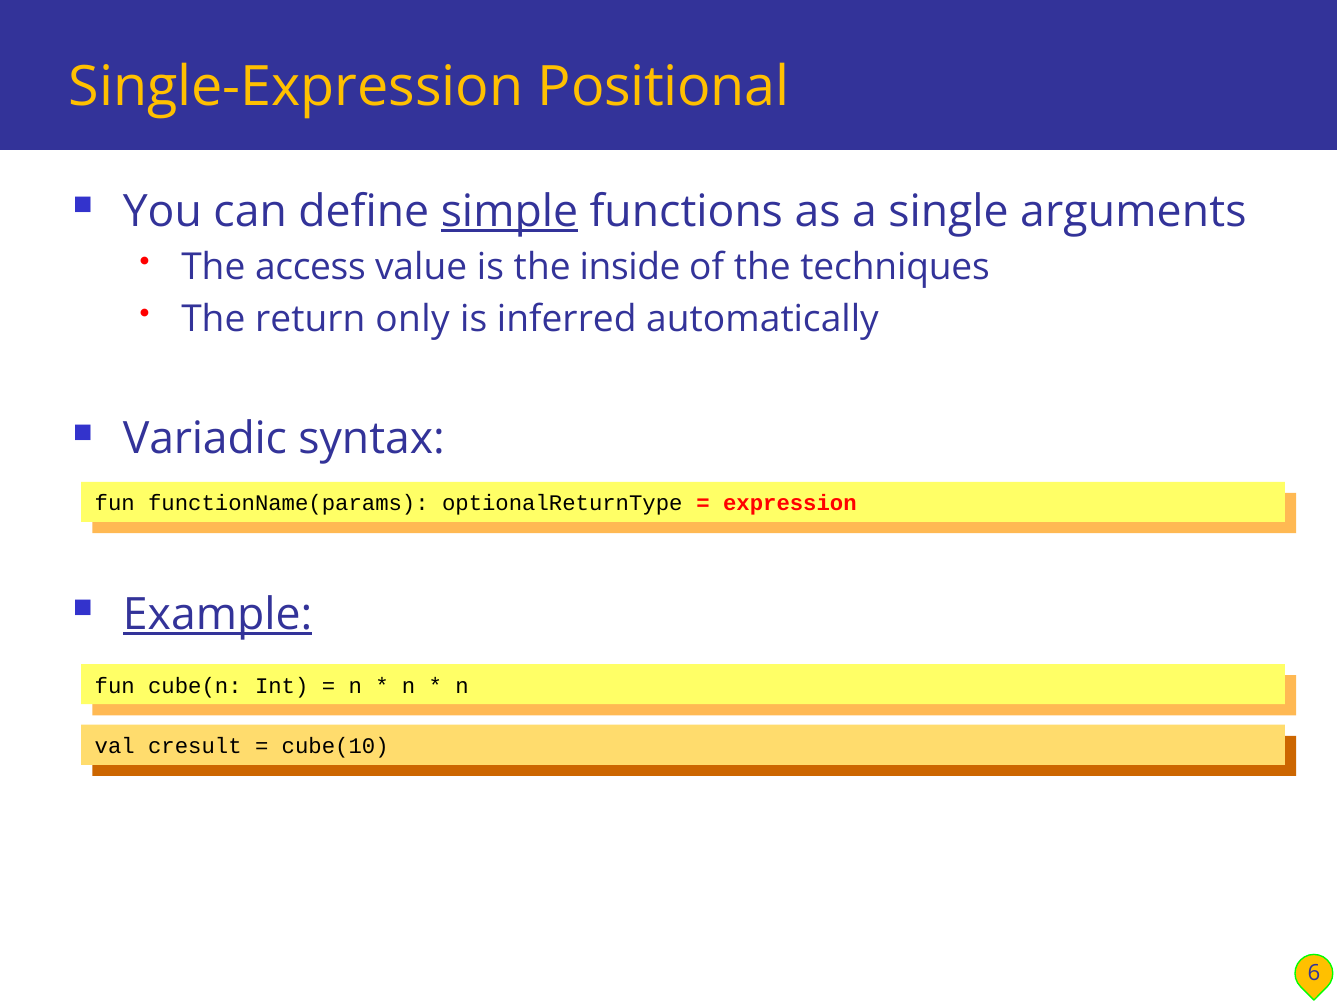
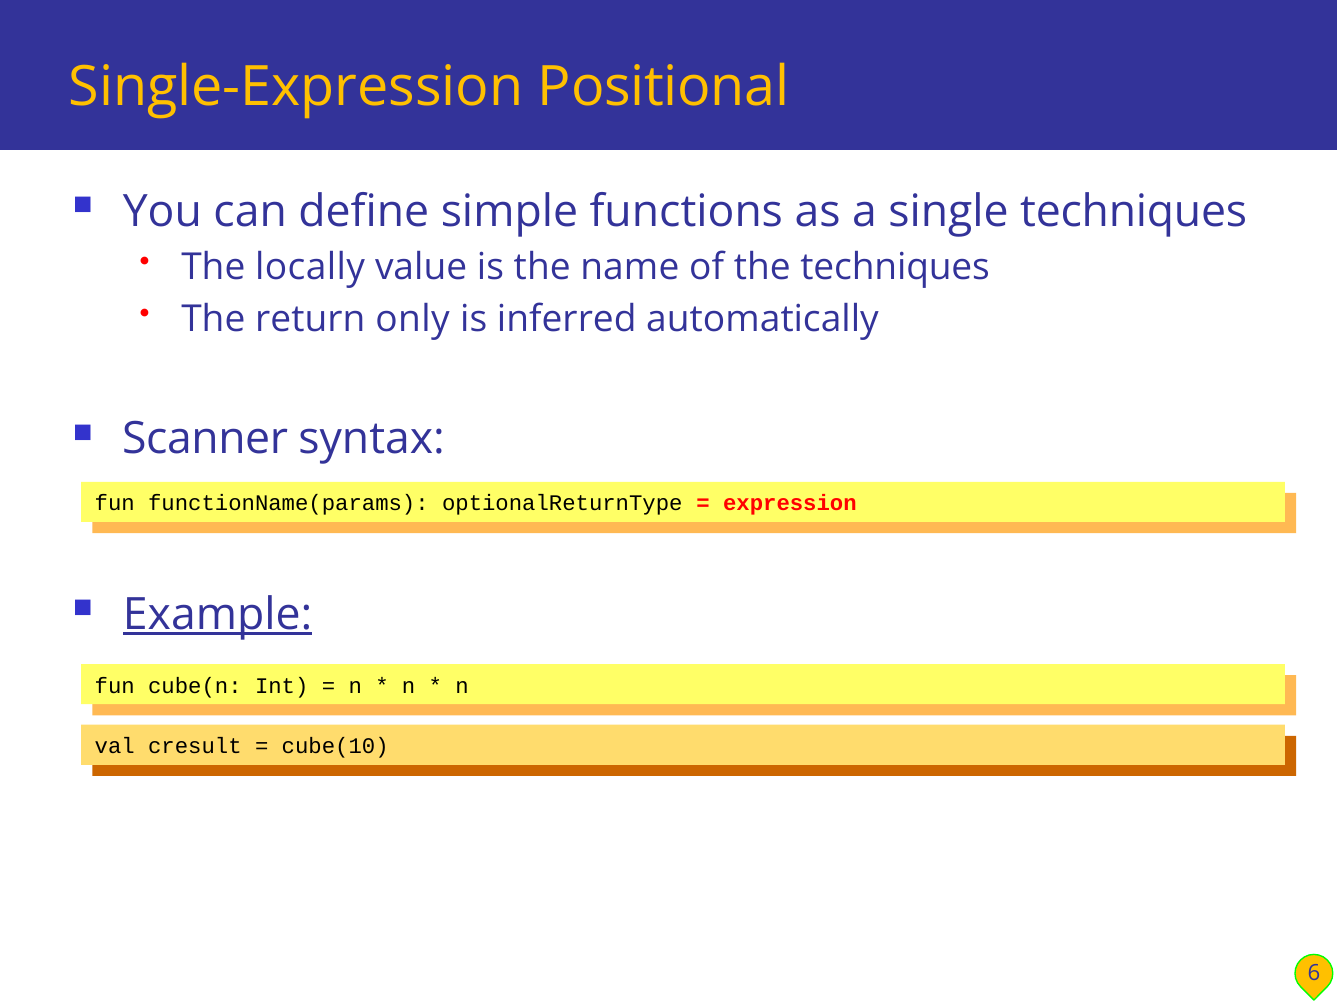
simple underline: present -> none
single arguments: arguments -> techniques
access: access -> locally
inside: inside -> name
Variadic: Variadic -> Scanner
